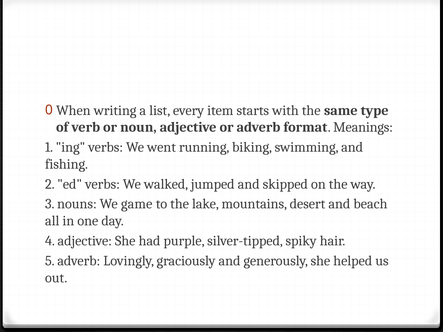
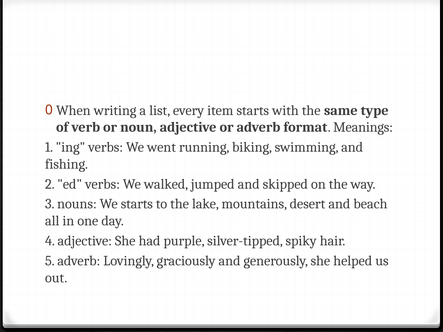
We game: game -> starts
